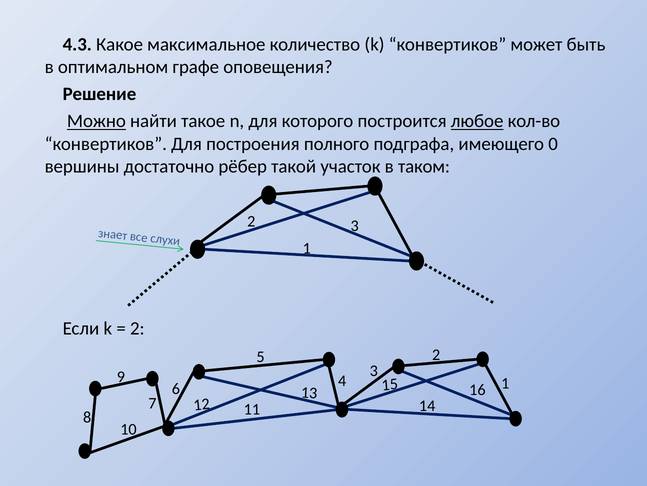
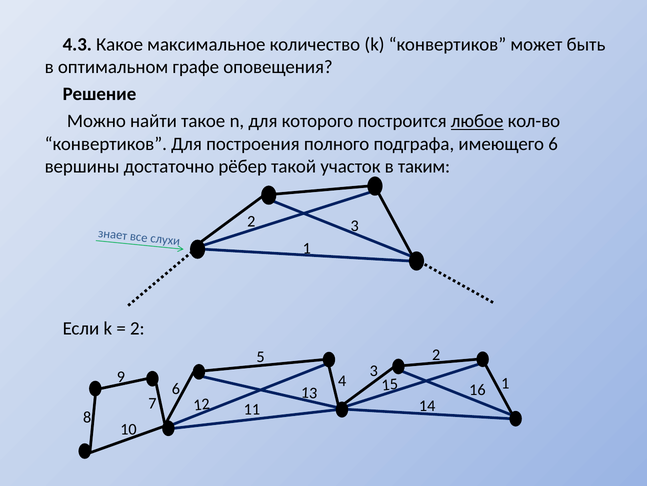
Можно underline: present -> none
имеющего 0: 0 -> 6
таком: таком -> таким
